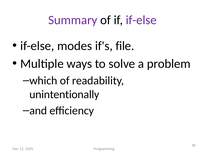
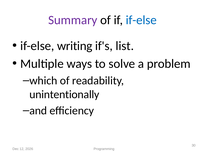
if-else at (141, 20) colour: purple -> blue
modes: modes -> writing
file: file -> list
